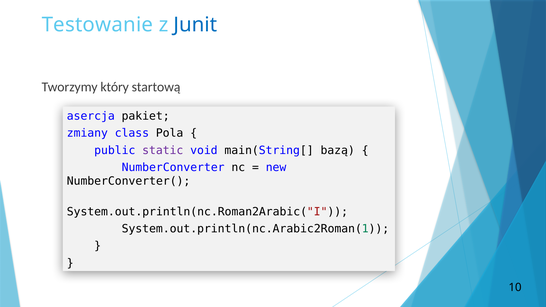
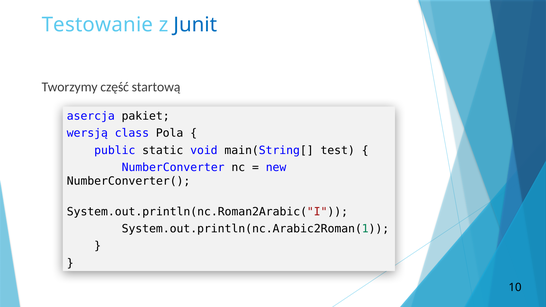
który: który -> część
zmiany: zmiany -> wersją
static colour: purple -> black
bazą: bazą -> test
